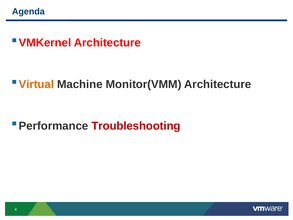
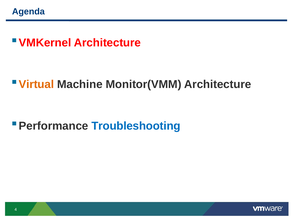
Troubleshooting colour: red -> blue
